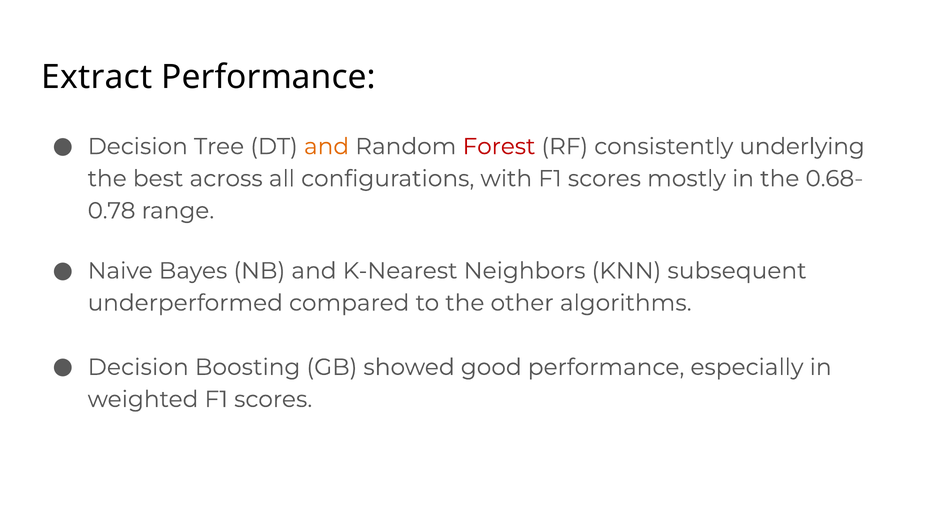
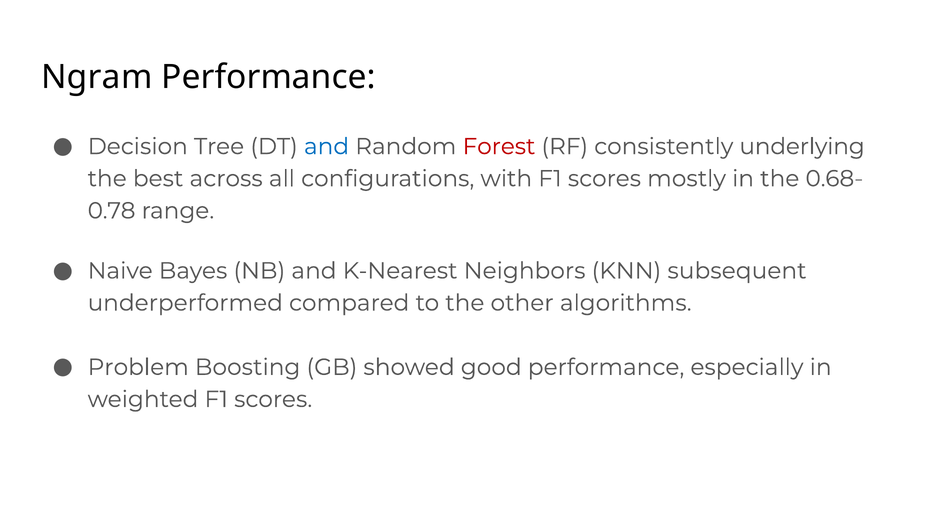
Extract: Extract -> Ngram
and at (327, 146) colour: orange -> blue
Decision at (138, 367): Decision -> Problem
